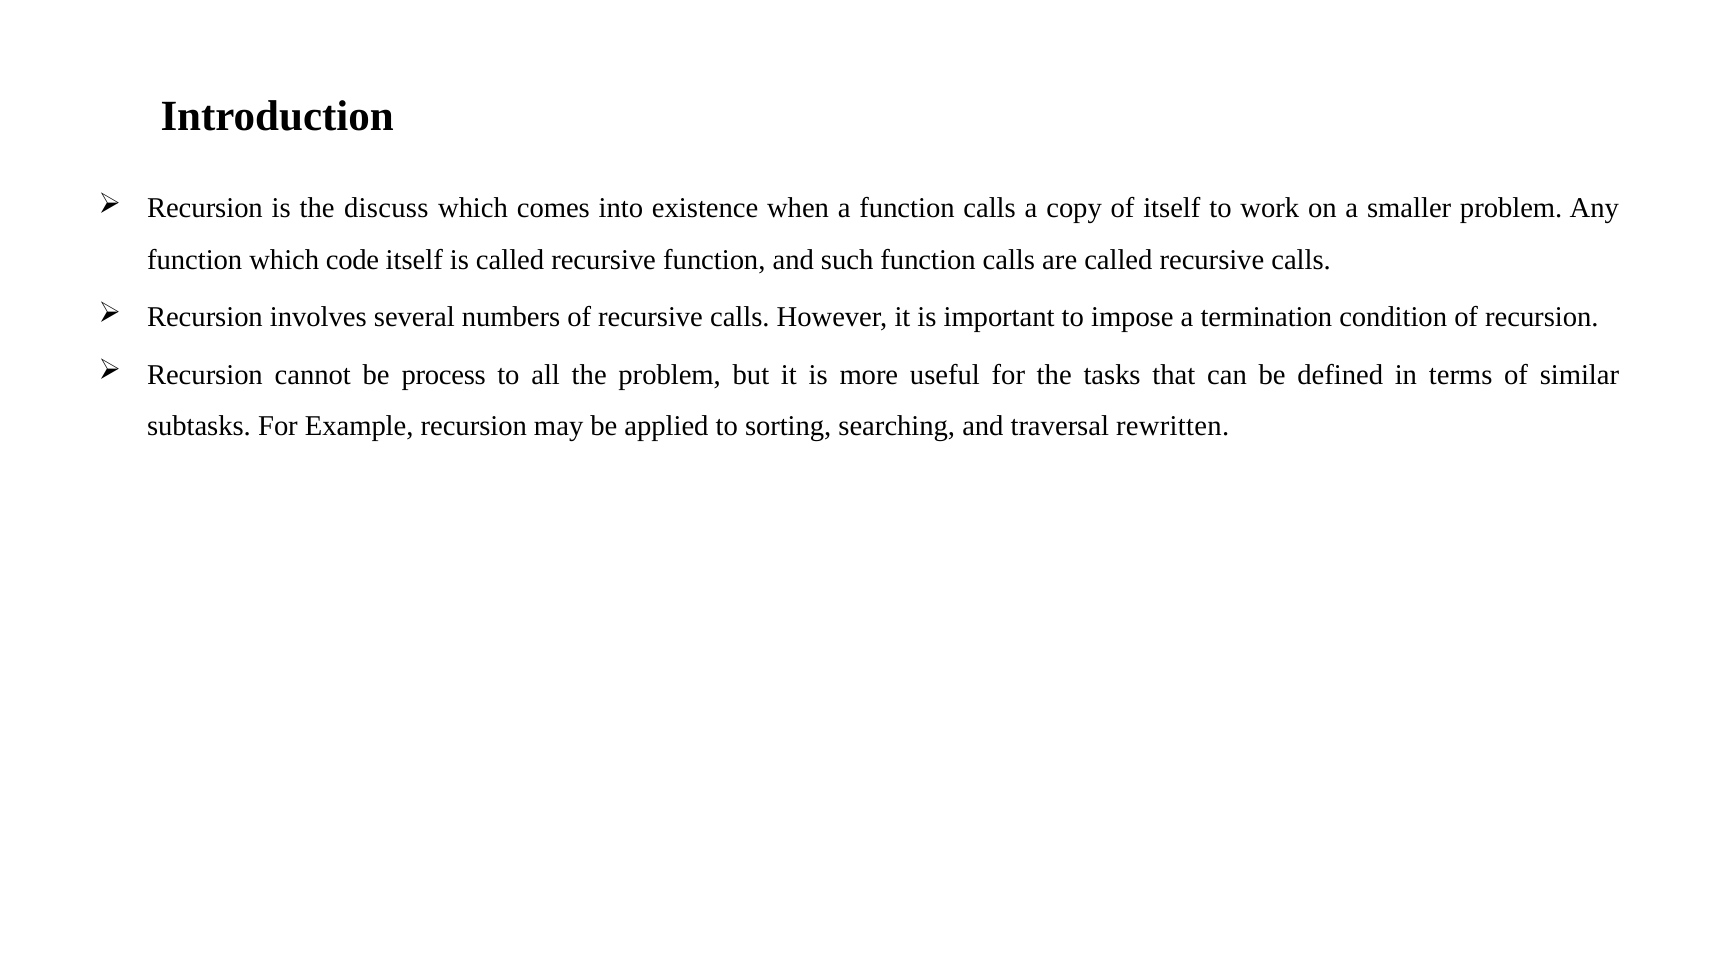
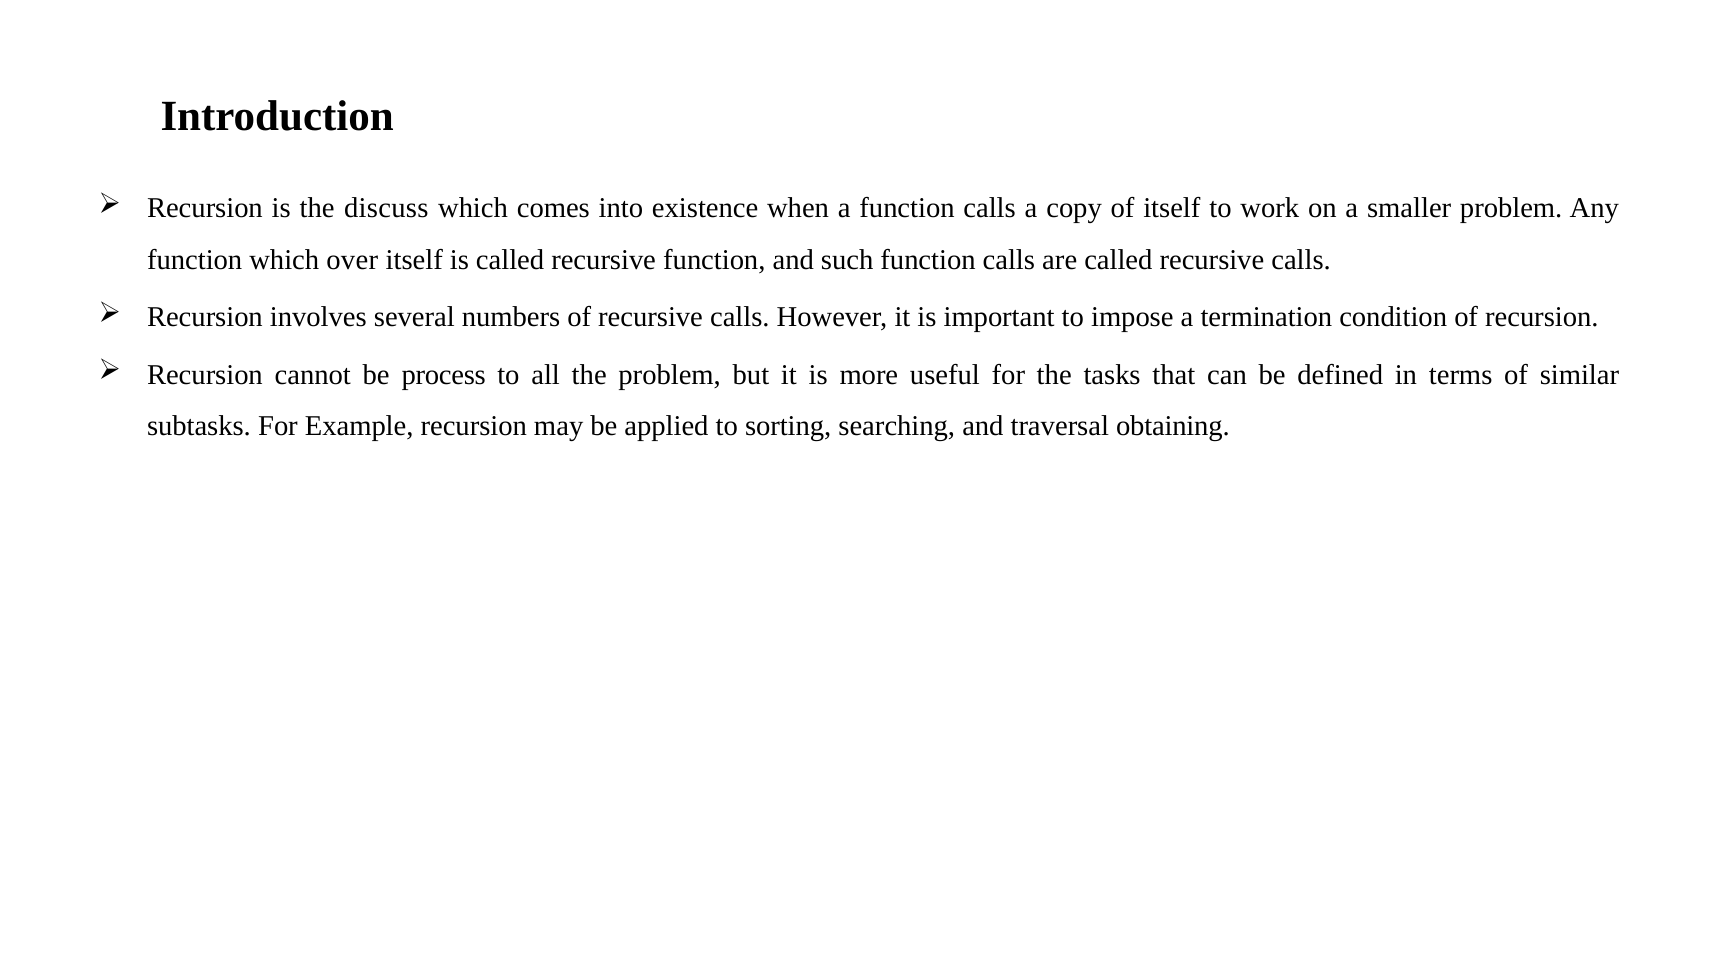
code: code -> over
rewritten: rewritten -> obtaining
